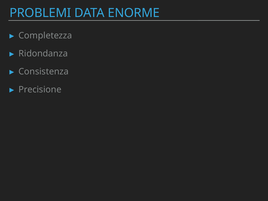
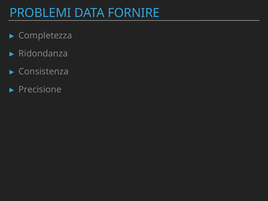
ENORME: ENORME -> FORNIRE
